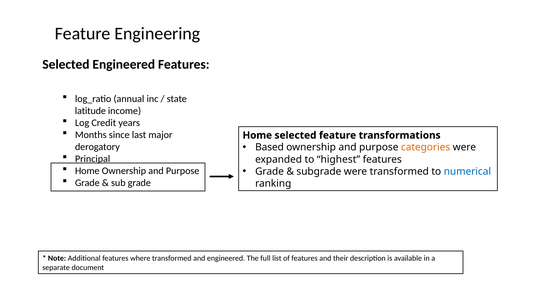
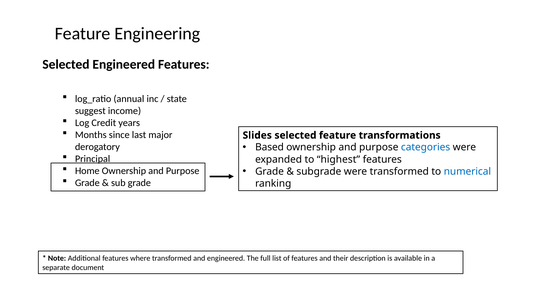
latitude: latitude -> suggest
Home at (257, 136): Home -> Slides
categories colour: orange -> blue
